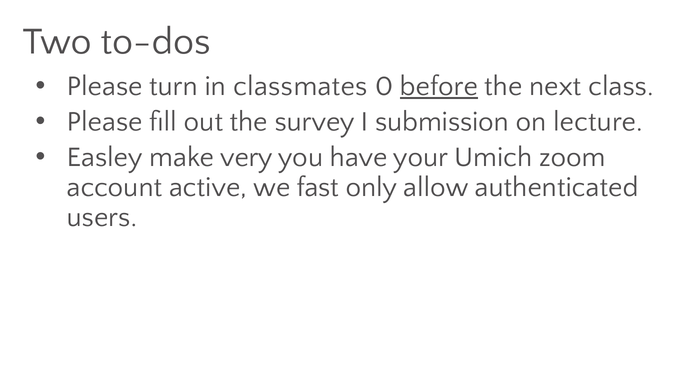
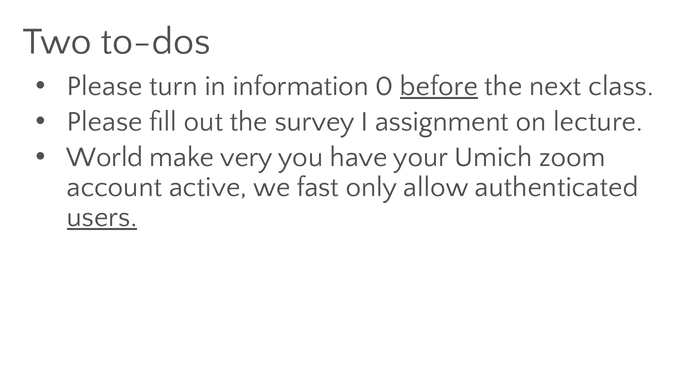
classmates: classmates -> information
submission: submission -> assignment
Easley: Easley -> World
users underline: none -> present
